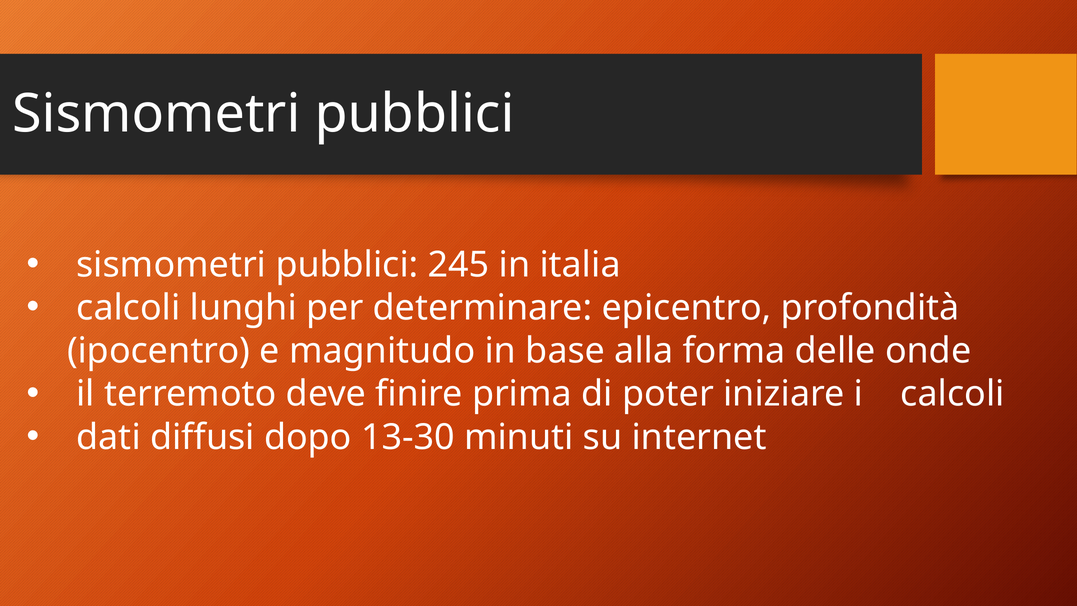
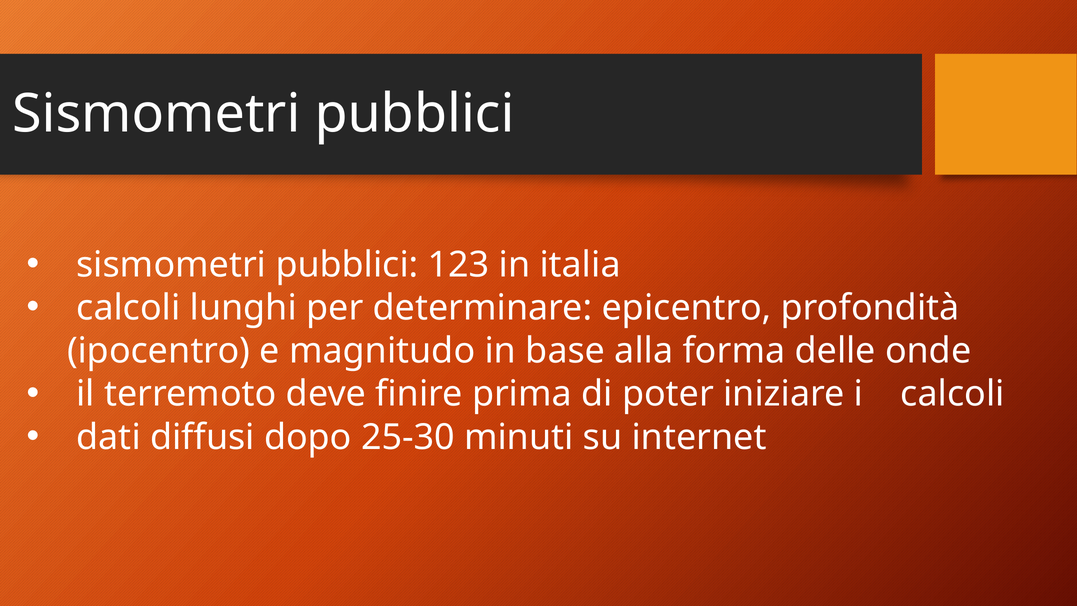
245: 245 -> 123
13-30: 13-30 -> 25-30
